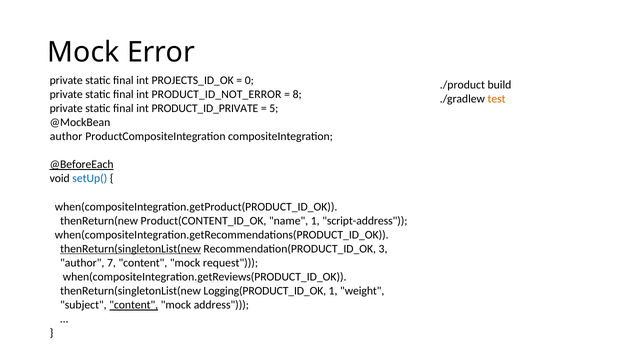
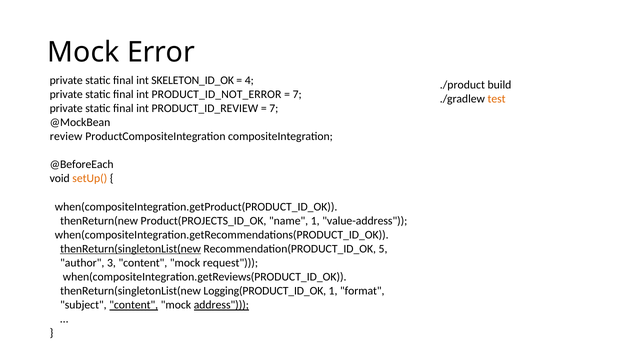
PROJECTS_ID_OK: PROJECTS_ID_OK -> SKELETON_ID_OK
0: 0 -> 4
8 at (297, 94): 8 -> 7
PRODUCT_ID_PRIVATE: PRODUCT_ID_PRIVATE -> PRODUCT_ID_REVIEW
5 at (274, 108): 5 -> 7
author at (66, 136): author -> review
@BeforeEach underline: present -> none
setUp( colour: blue -> orange
Product(CONTENT_ID_OK: Product(CONTENT_ID_OK -> Product(PROJECTS_ID_OK
script-address: script-address -> value-address
3: 3 -> 5
7: 7 -> 3
weight: weight -> format
address underline: none -> present
